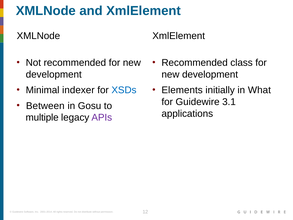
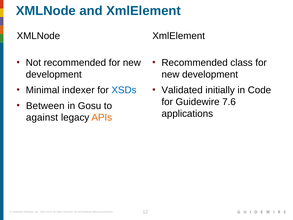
Elements: Elements -> Validated
What: What -> Code
3.1: 3.1 -> 7.6
multiple: multiple -> against
APIs colour: purple -> orange
